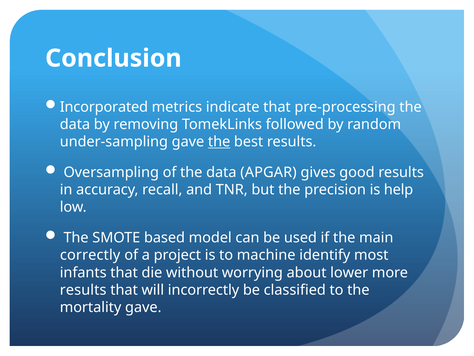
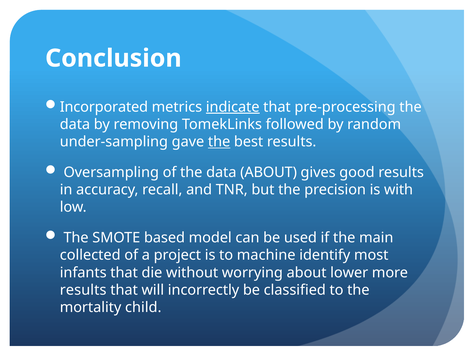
indicate underline: none -> present
data APGAR: APGAR -> ABOUT
help: help -> with
correctly: correctly -> collected
mortality gave: gave -> child
